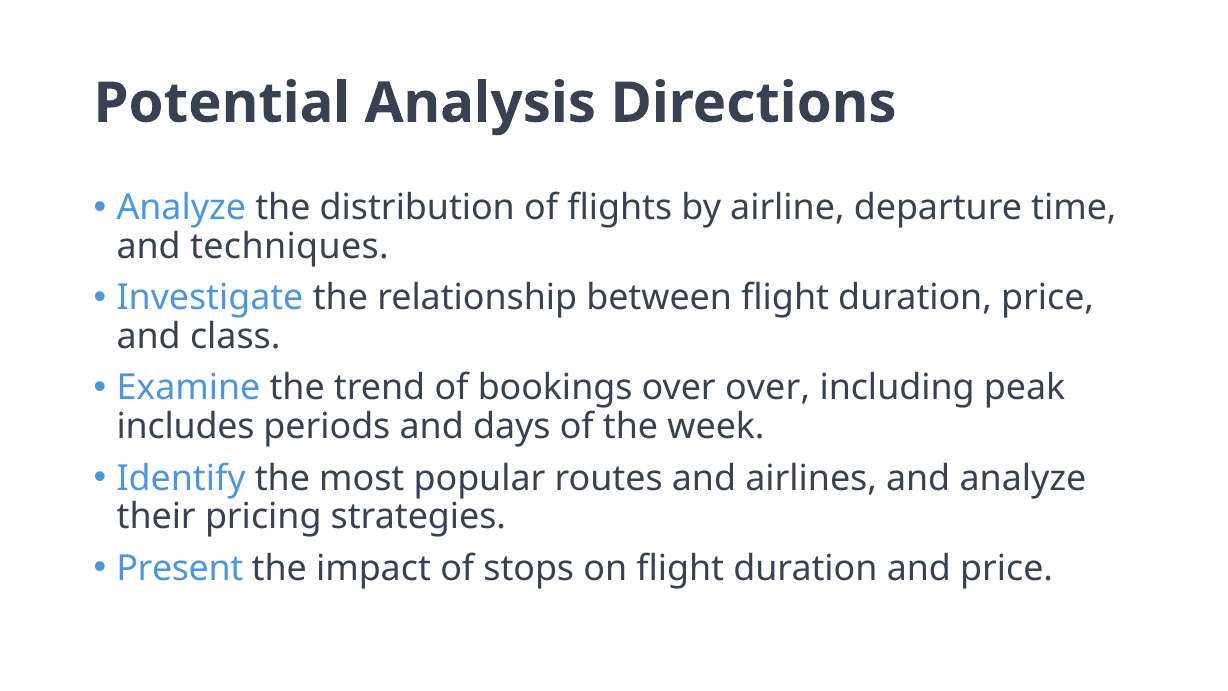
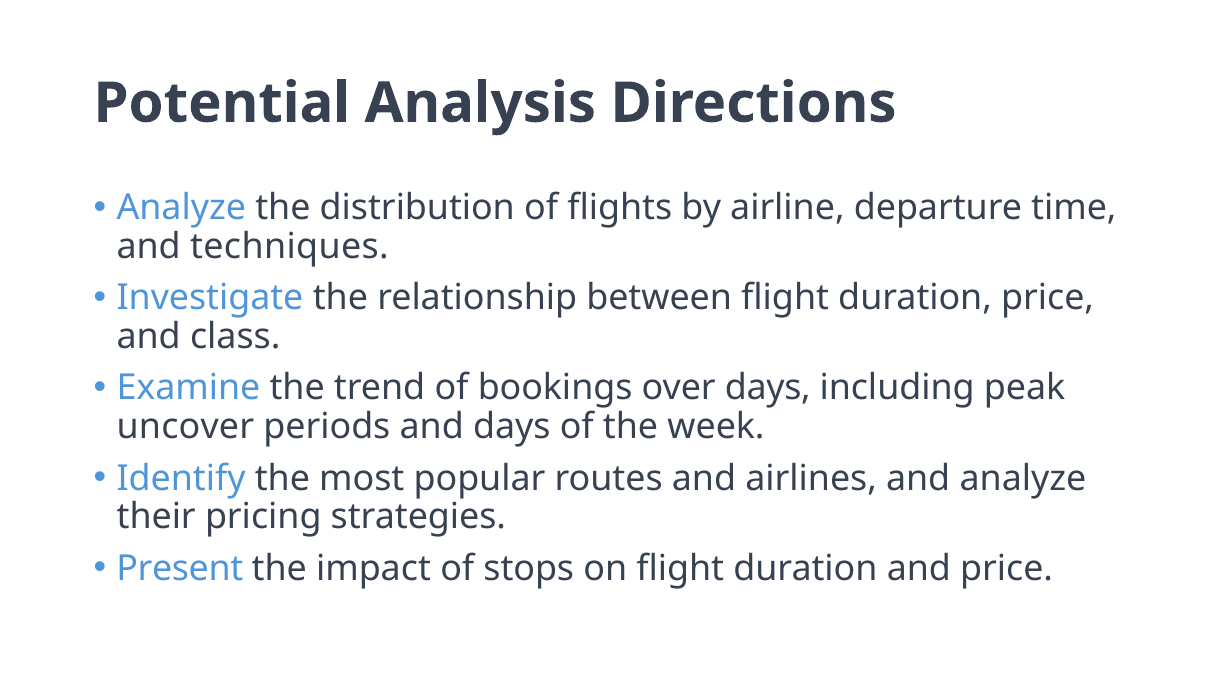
over over: over -> days
includes: includes -> uncover
